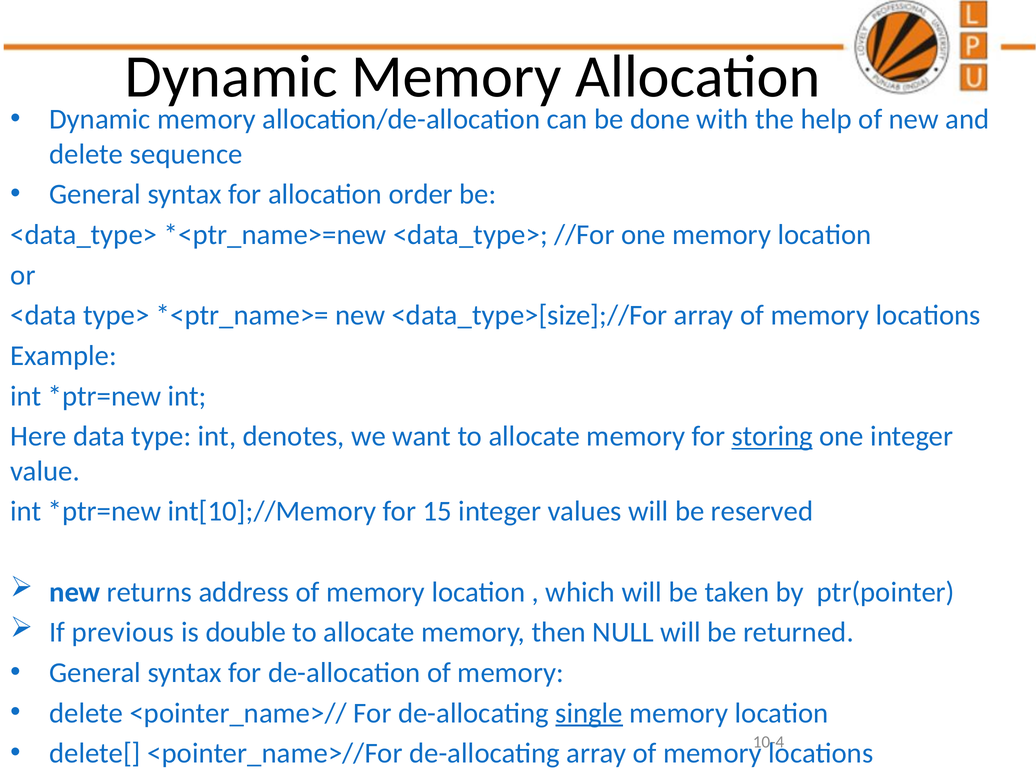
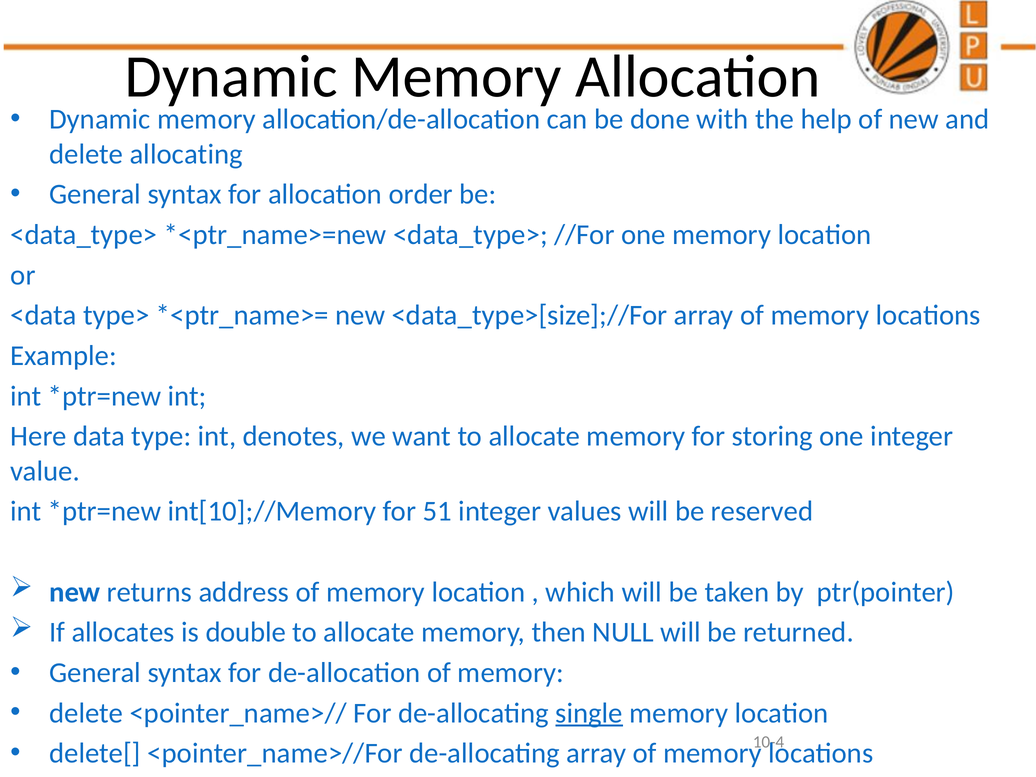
sequence: sequence -> allocating
storing underline: present -> none
15: 15 -> 51
previous: previous -> allocates
